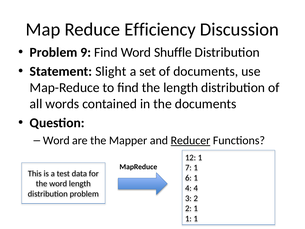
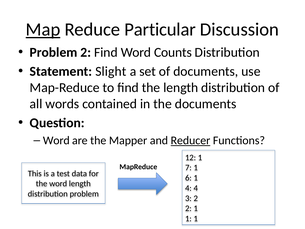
Map underline: none -> present
Efficiency: Efficiency -> Particular
Problem 9: 9 -> 2
Shuffle: Shuffle -> Counts
